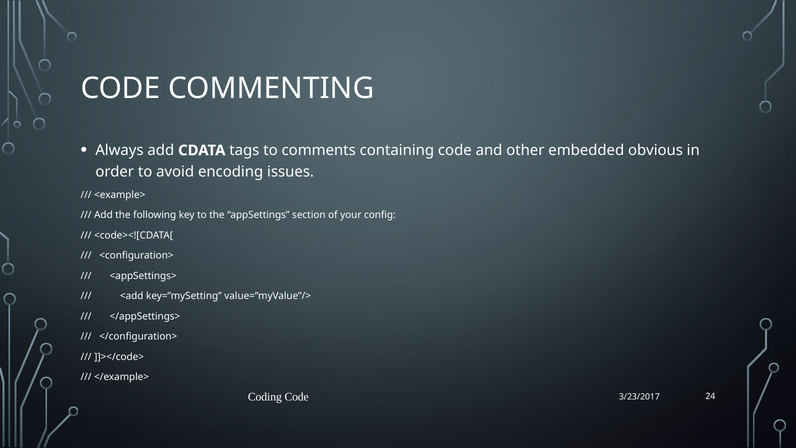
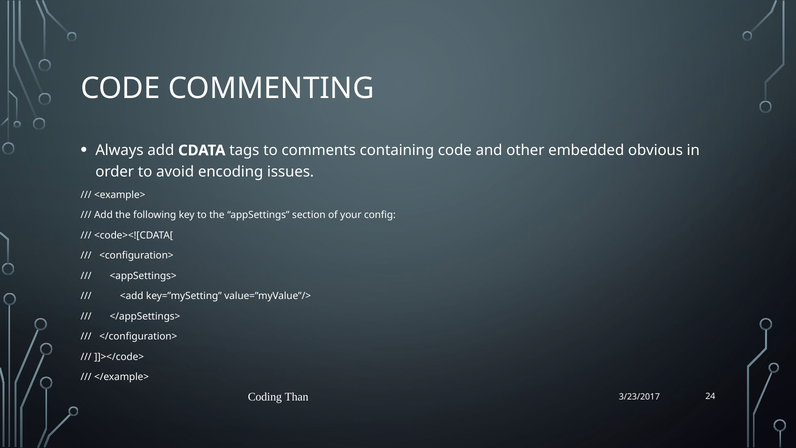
Coding Code: Code -> Than
